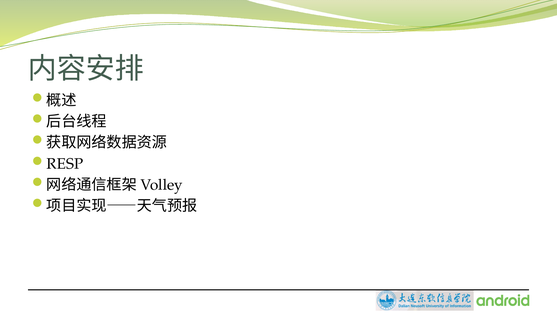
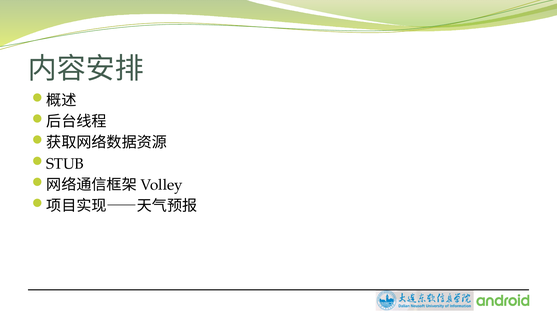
RESP: RESP -> STUB
